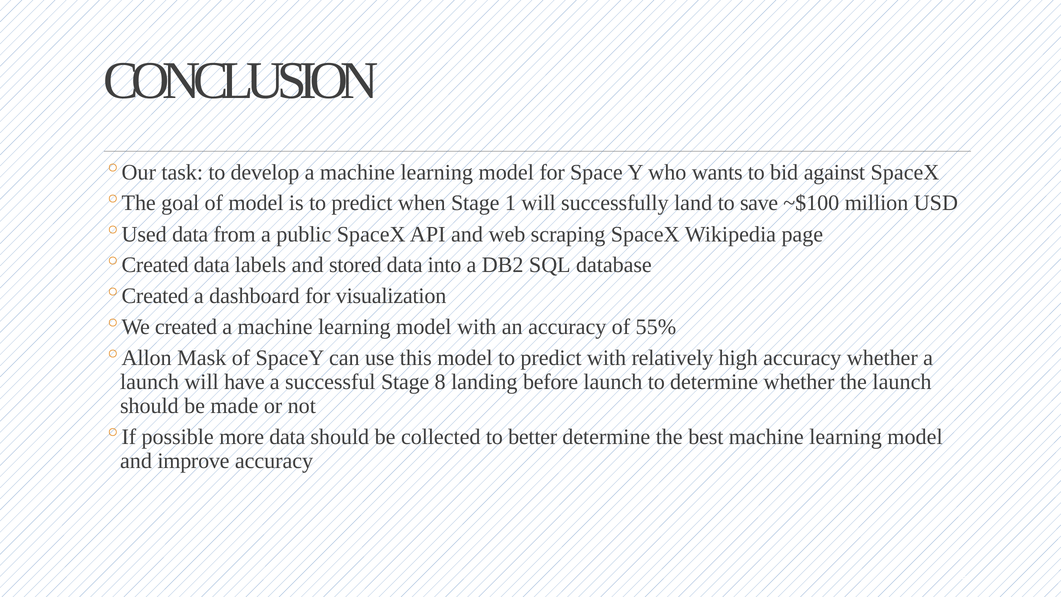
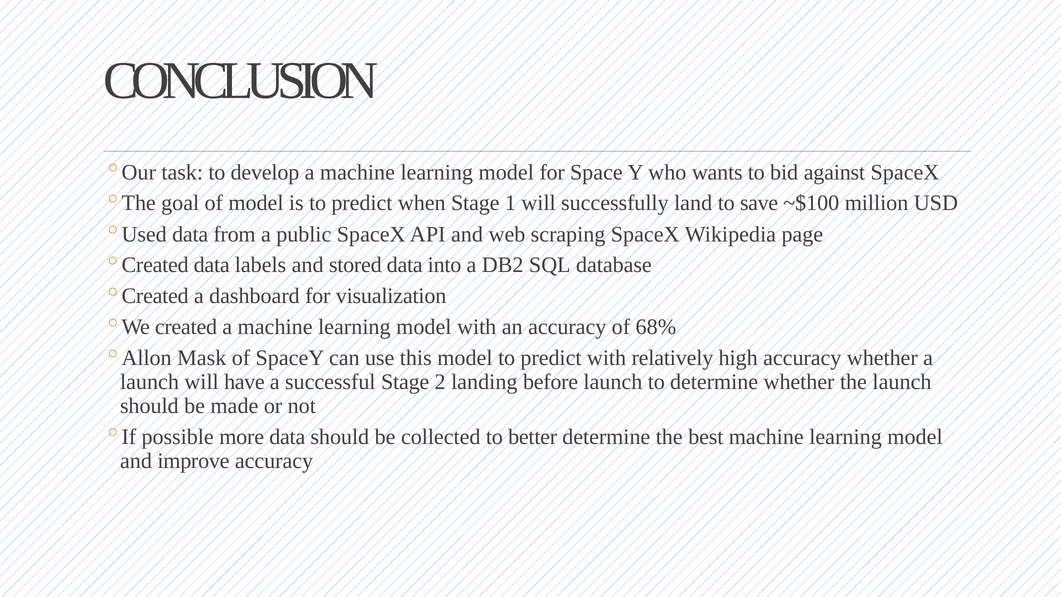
55%: 55% -> 68%
8: 8 -> 2
